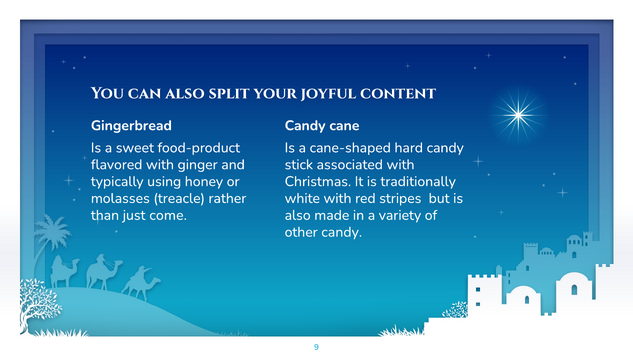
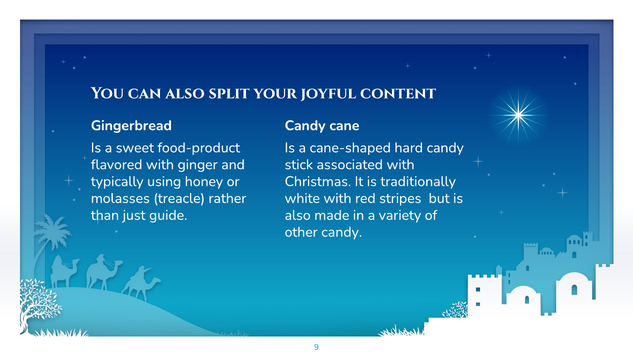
come: come -> guide
